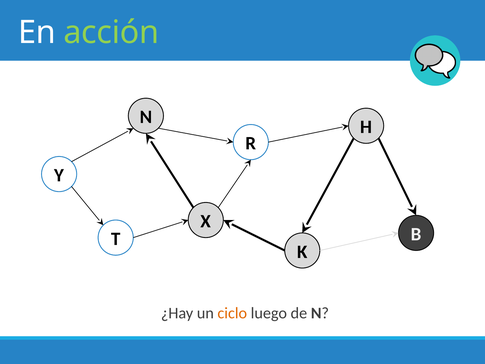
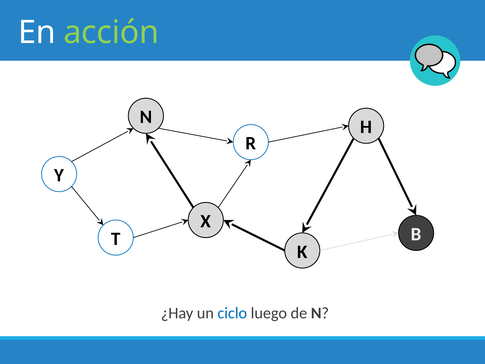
ciclo colour: orange -> blue
